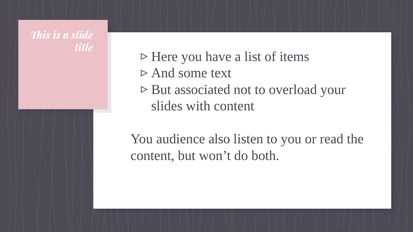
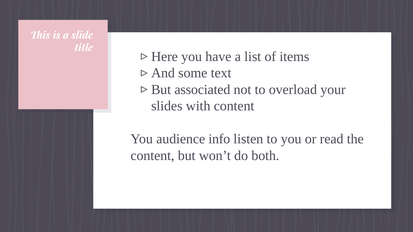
also: also -> info
